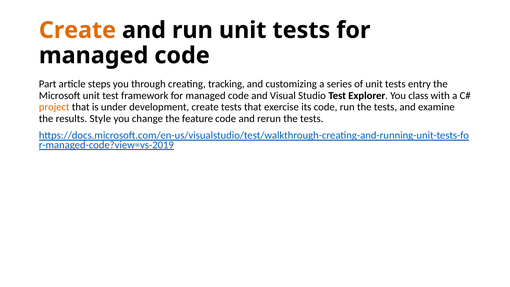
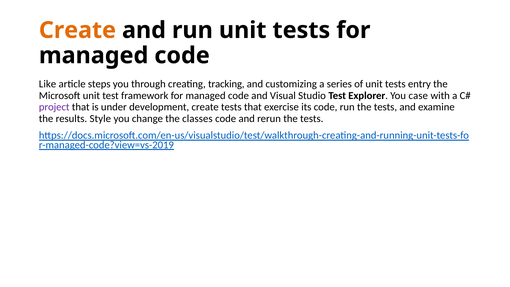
Part: Part -> Like
class: class -> case
project colour: orange -> purple
feature: feature -> classes
